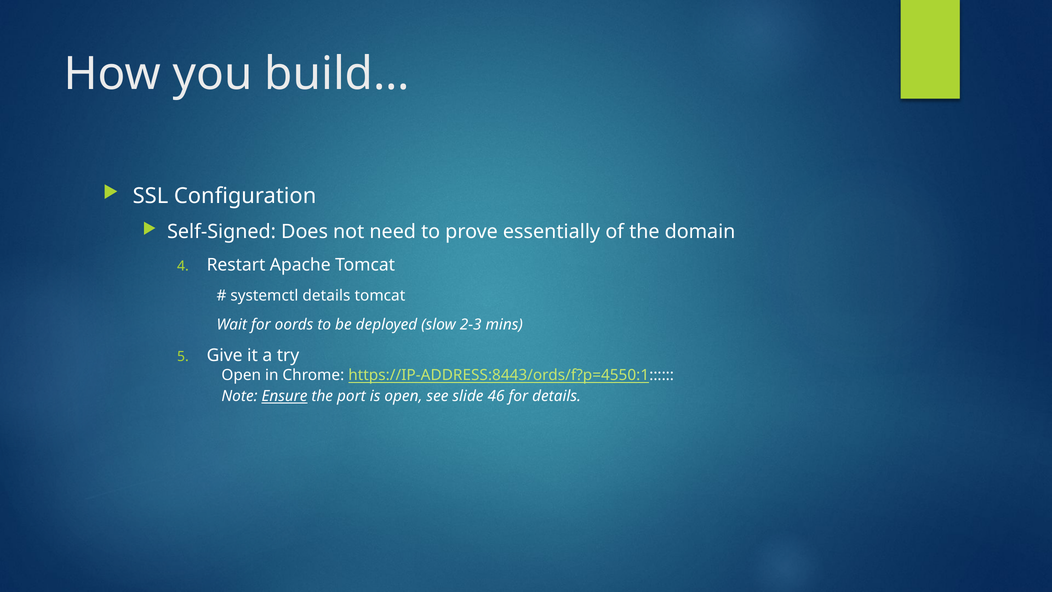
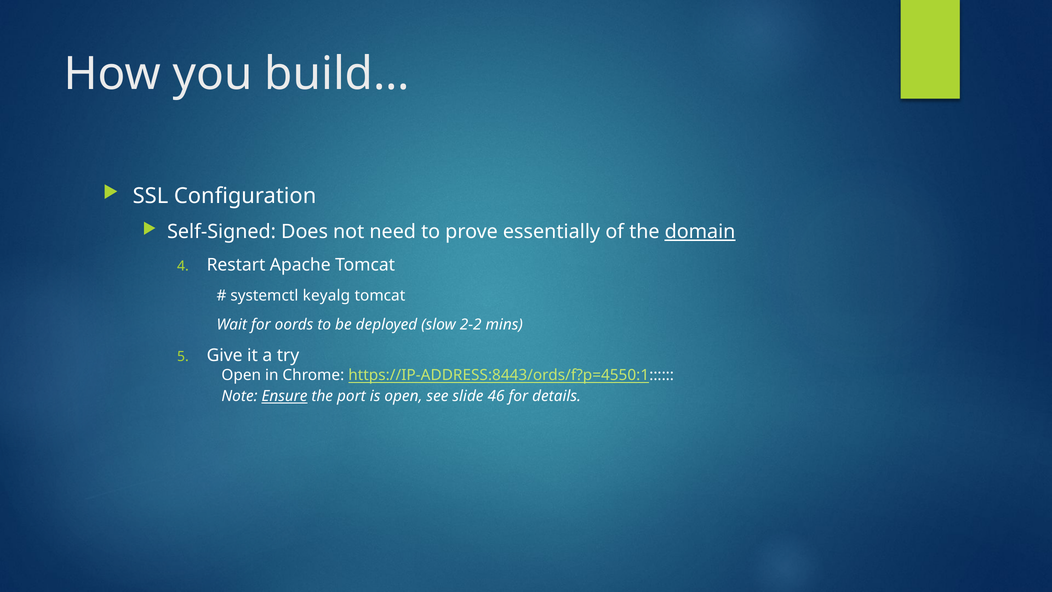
domain underline: none -> present
systemctl details: details -> keyalg
2-3: 2-3 -> 2-2
